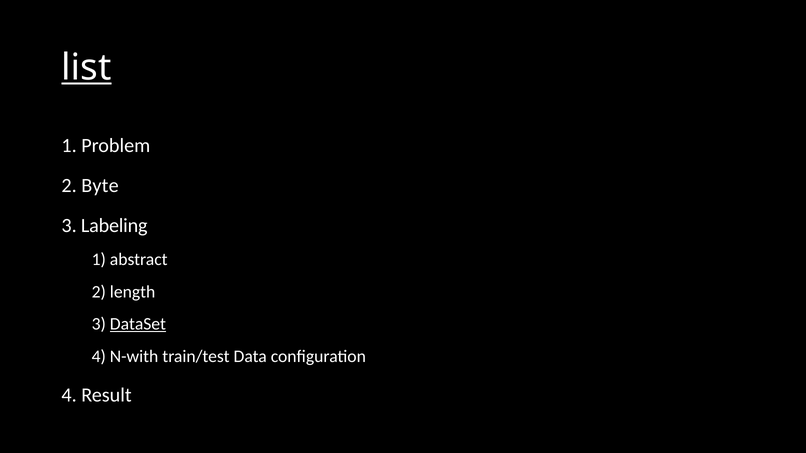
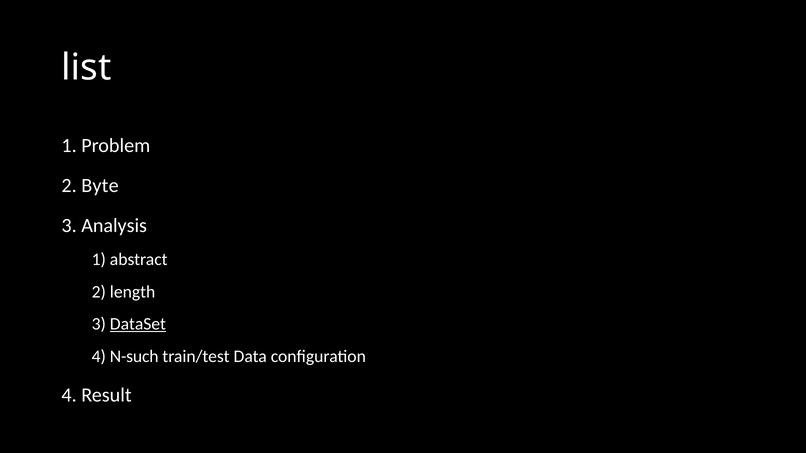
list underline: present -> none
Labeling: Labeling -> Analysis
N-with: N-with -> N-such
